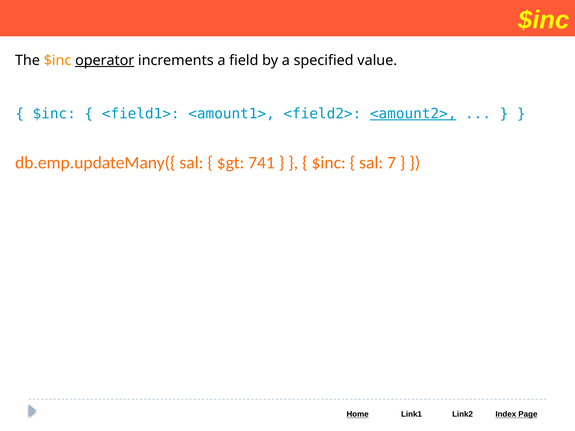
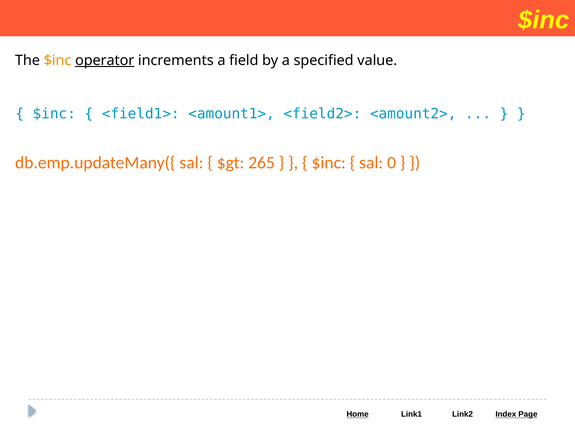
<amount2> underline: present -> none
741: 741 -> 265
7: 7 -> 0
